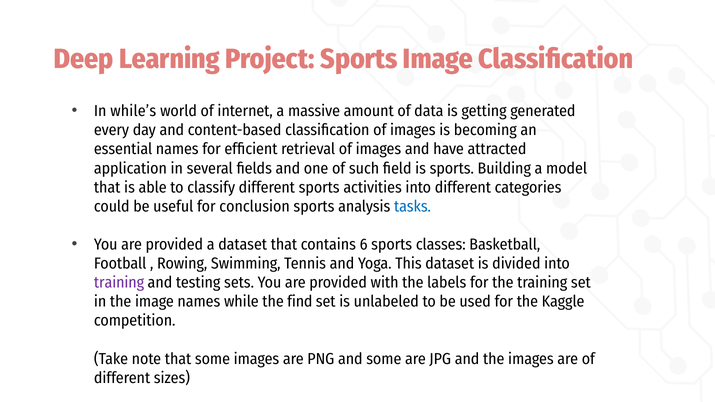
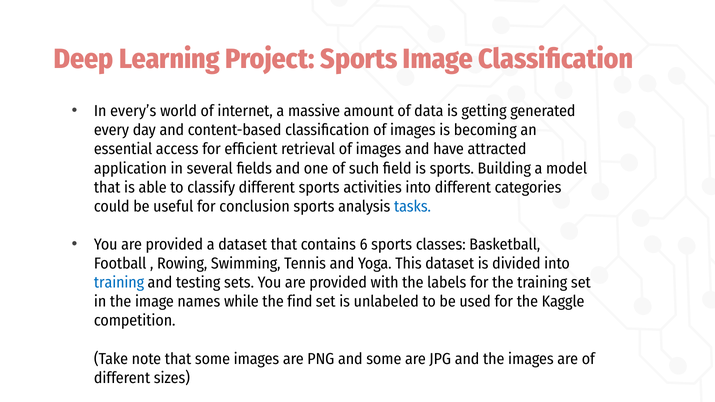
while’s: while’s -> every’s
essential names: names -> access
training at (119, 283) colour: purple -> blue
